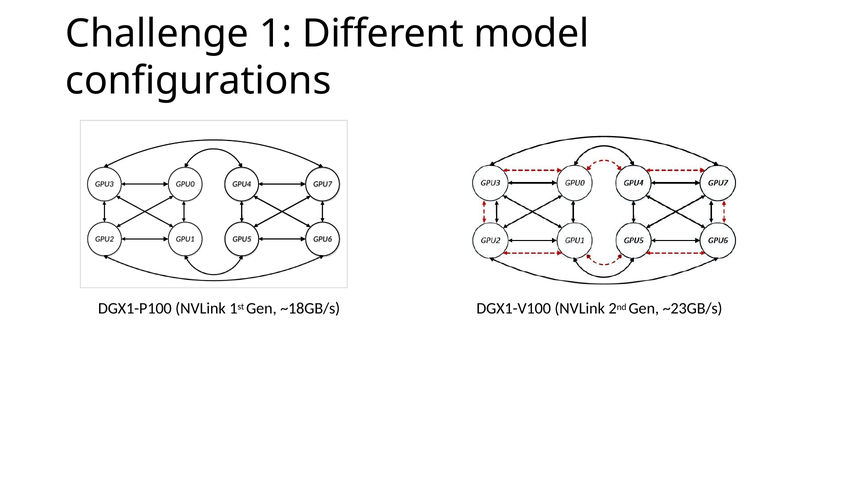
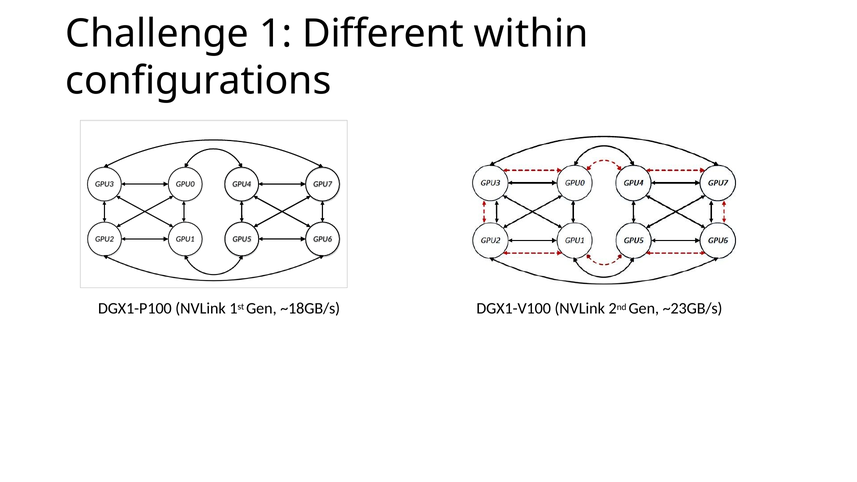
model: model -> within
